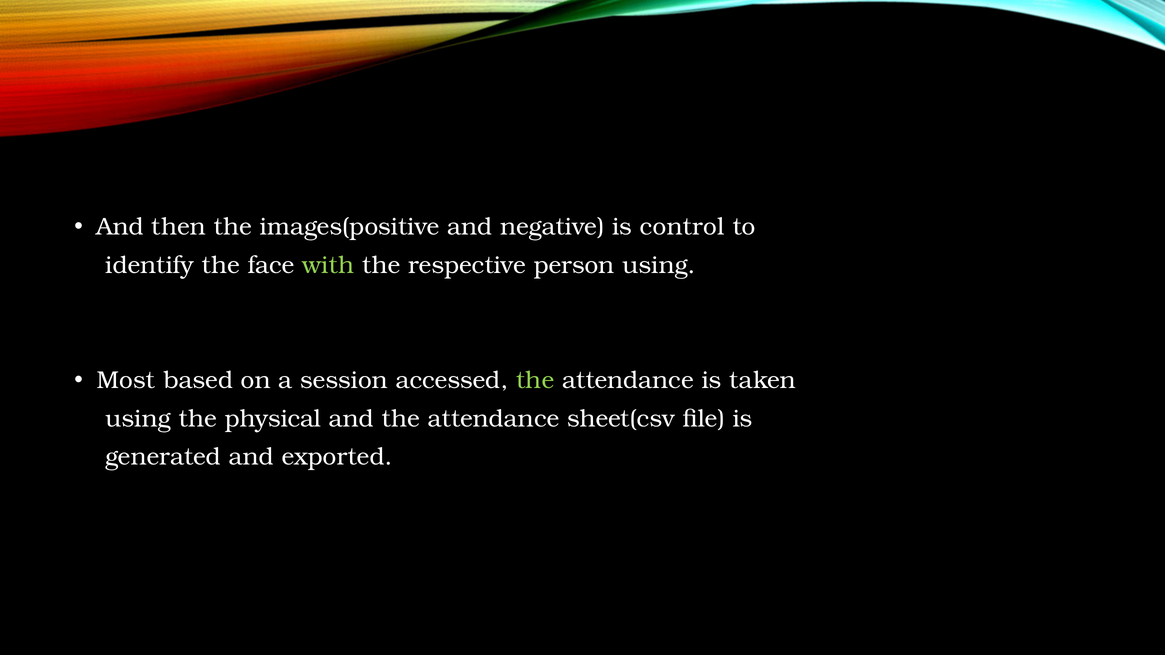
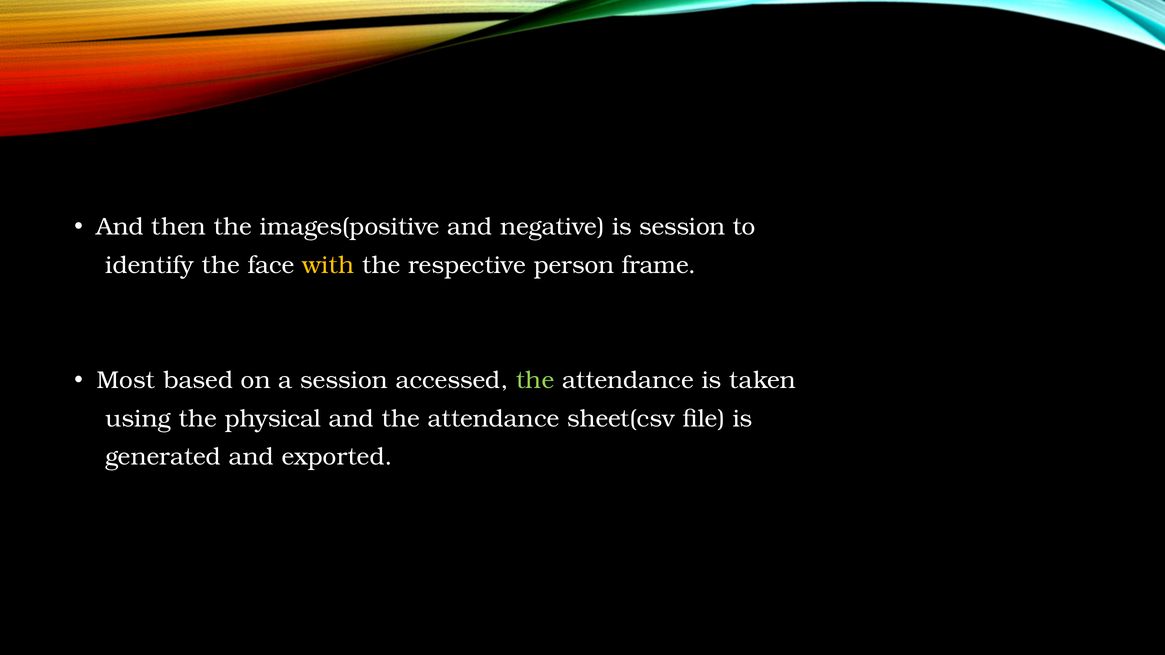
is control: control -> session
with colour: light green -> yellow
person using: using -> frame
